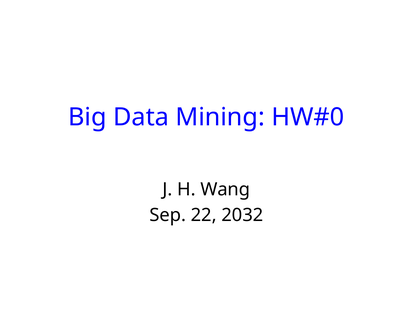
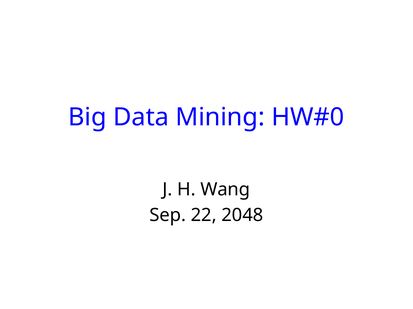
2032: 2032 -> 2048
